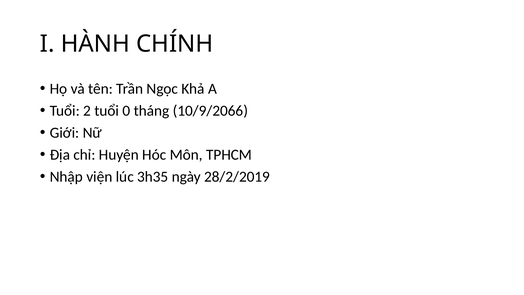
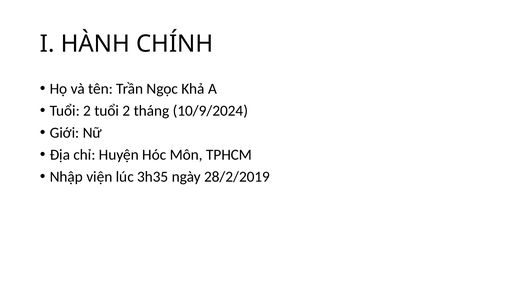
2 tuổi 0: 0 -> 2
10/9/2066: 10/9/2066 -> 10/9/2024
